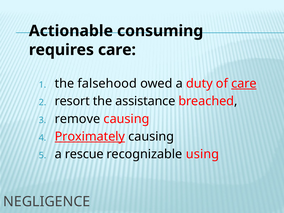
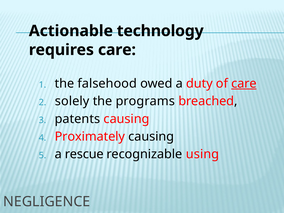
consuming: consuming -> technology
resort: resort -> solely
assistance: assistance -> programs
remove: remove -> patents
Proximately underline: present -> none
